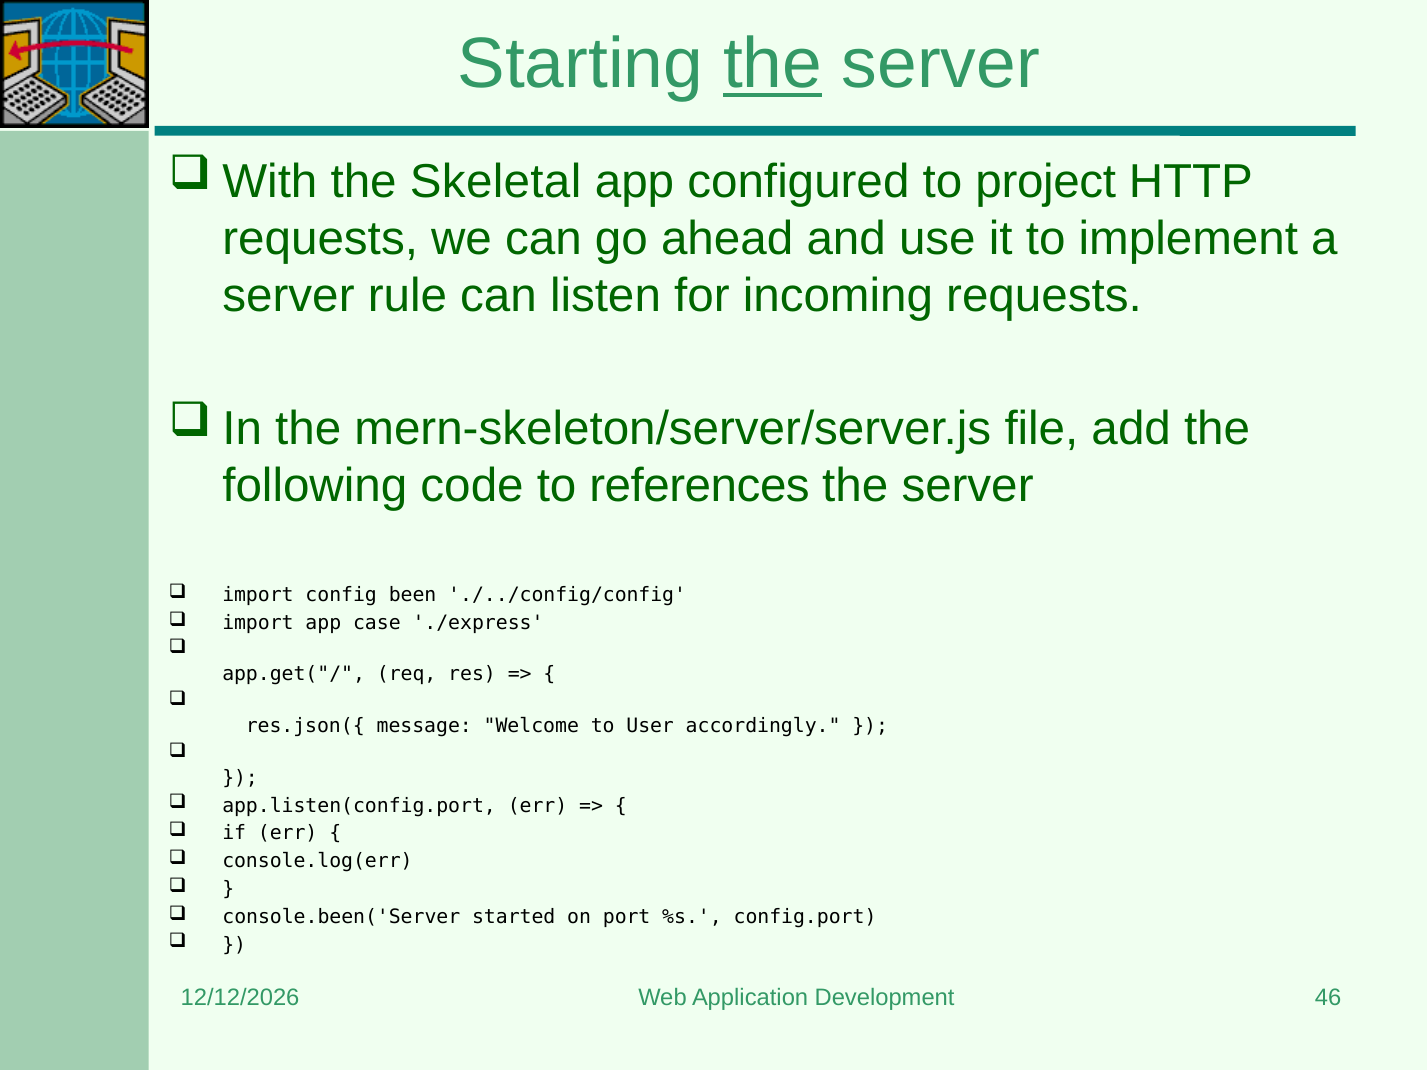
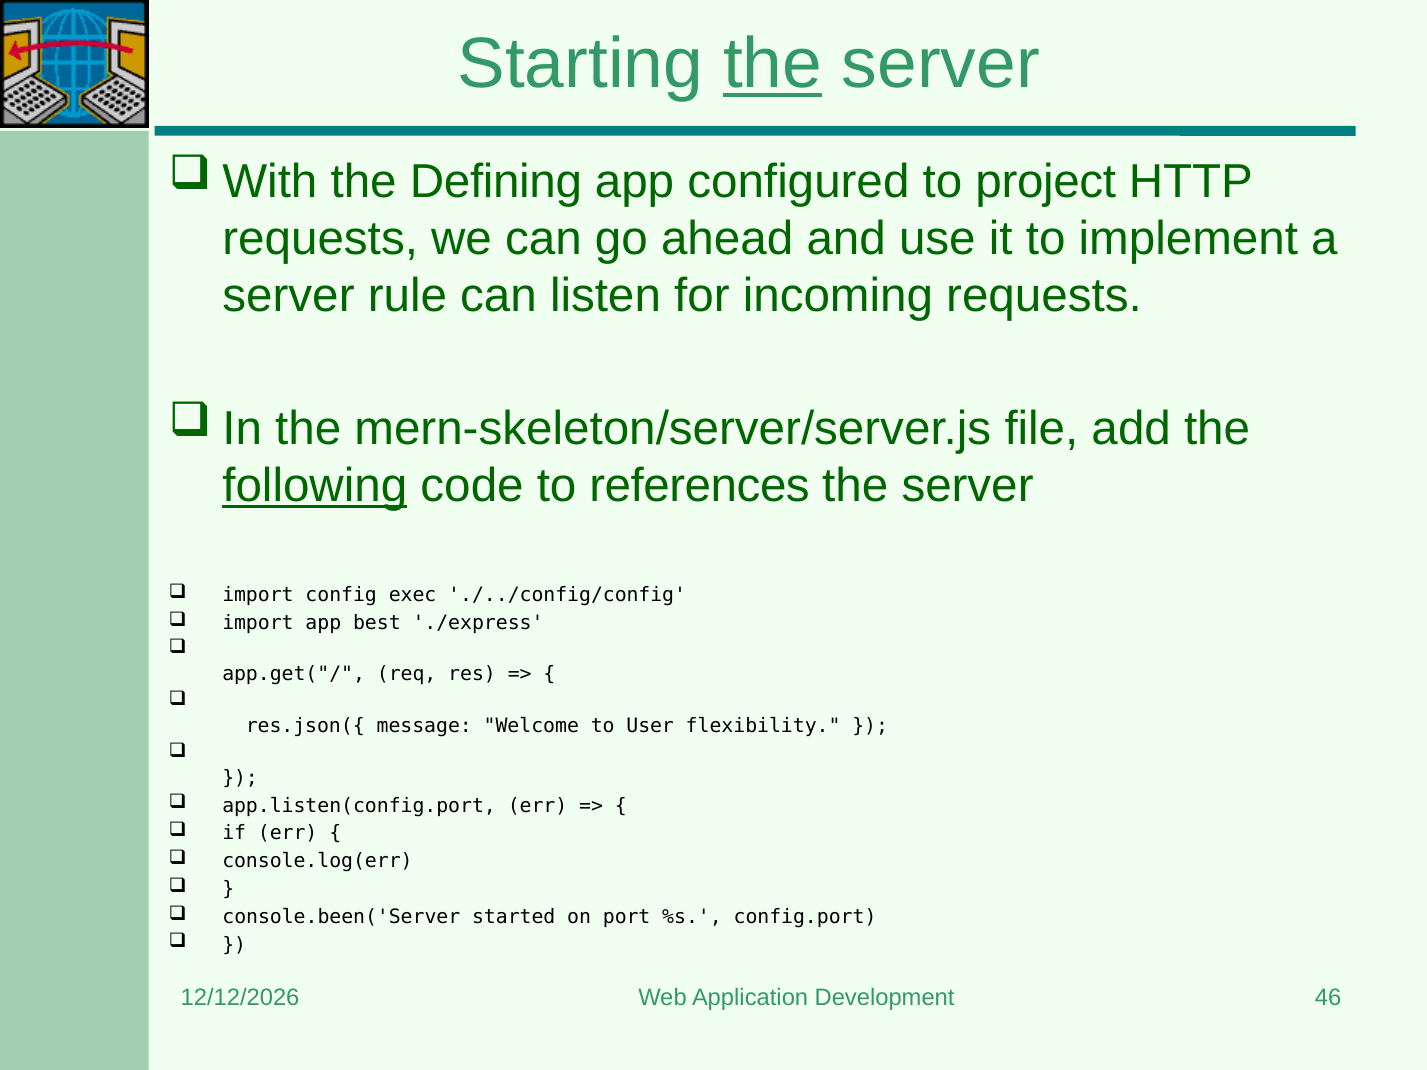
Skeletal: Skeletal -> Defining
following underline: none -> present
been: been -> exec
case: case -> best
accordingly: accordingly -> flexibility
